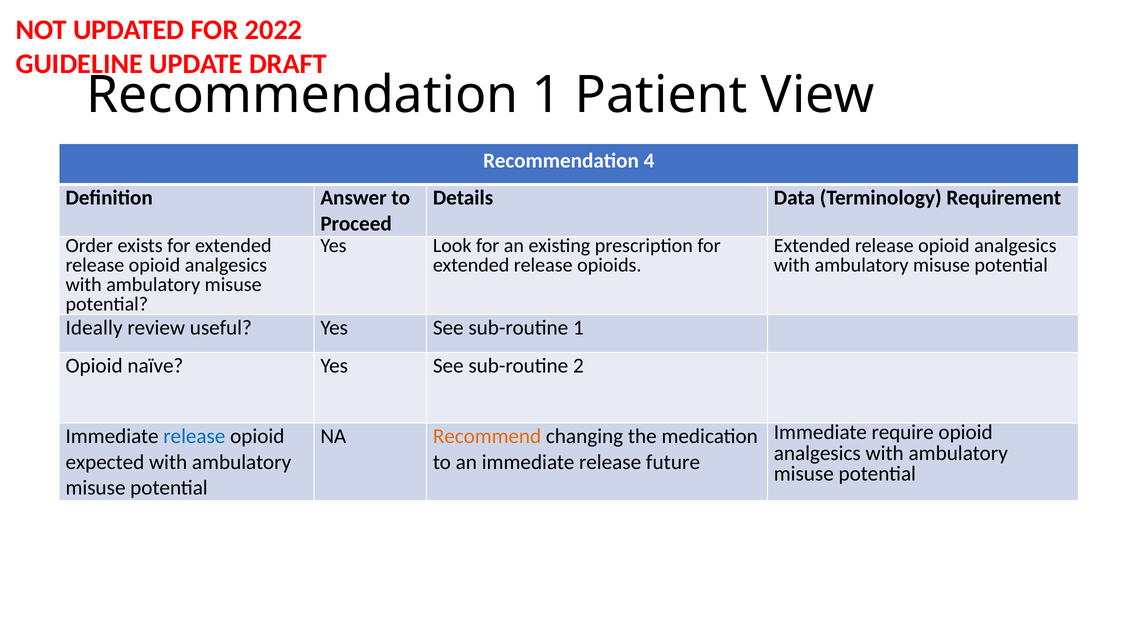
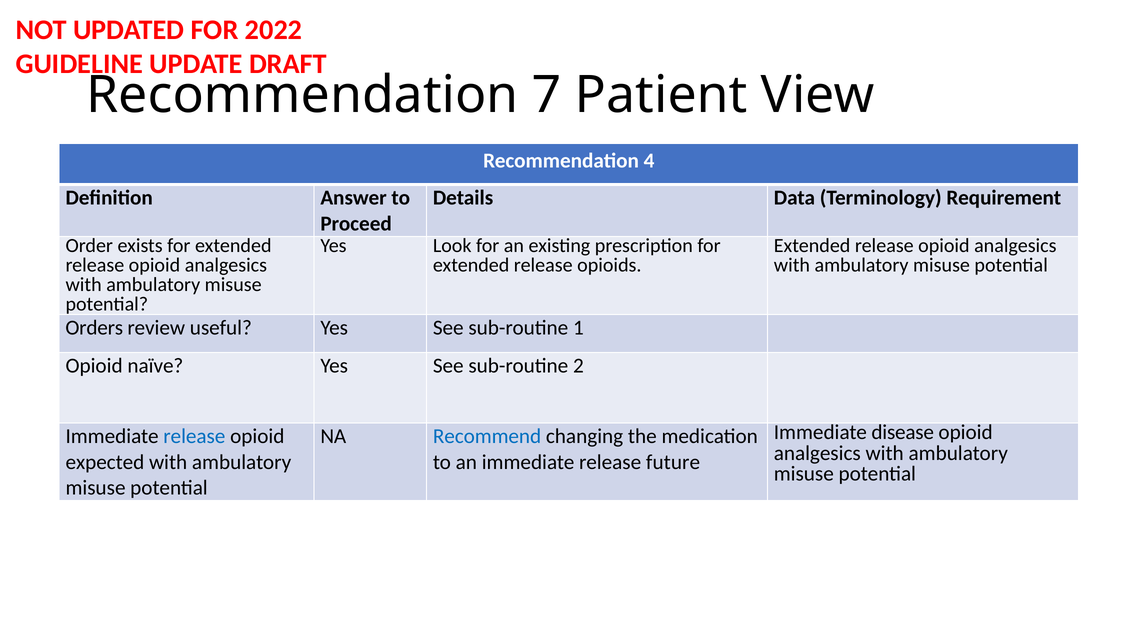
Recommendation 1: 1 -> 7
Ideally: Ideally -> Orders
require: require -> disease
Recommend colour: orange -> blue
